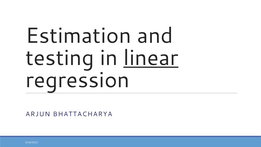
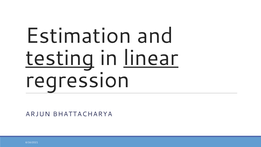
testing underline: none -> present
